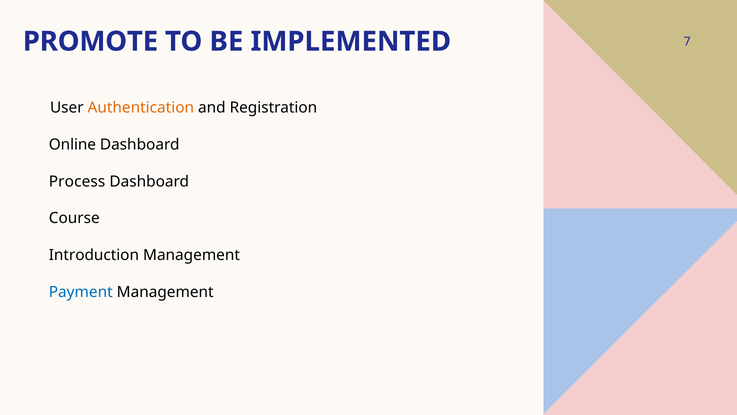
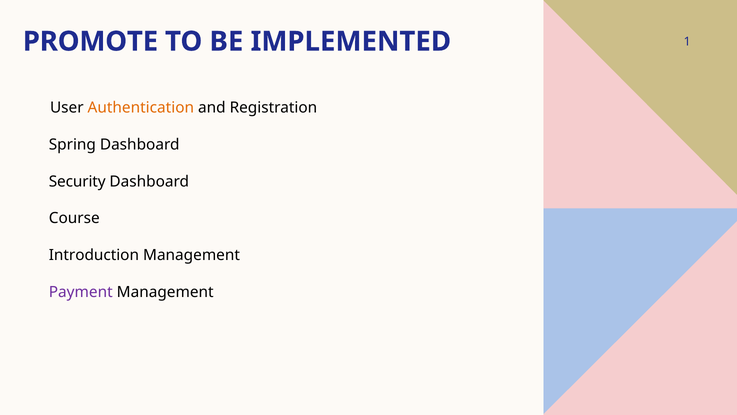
7: 7 -> 1
Online: Online -> Spring
Process: Process -> Security
Payment colour: blue -> purple
